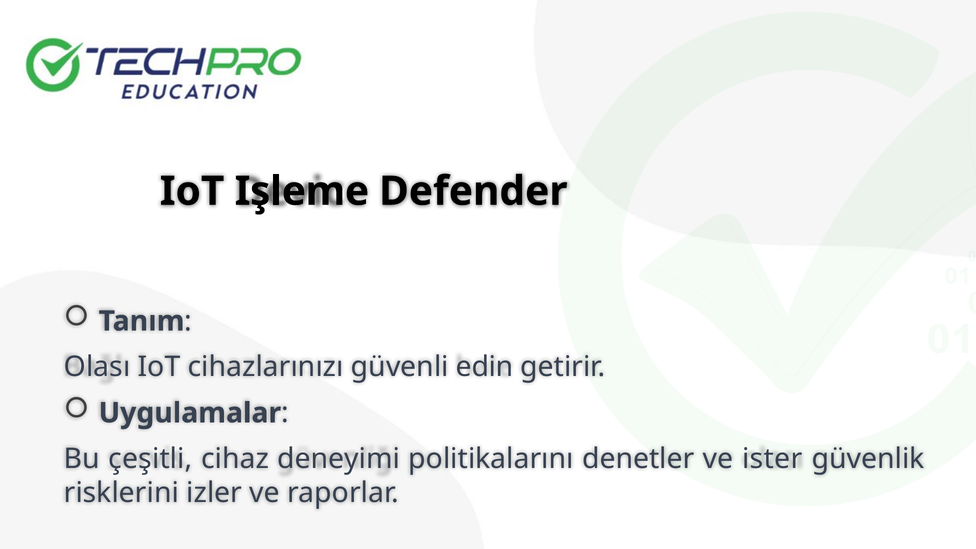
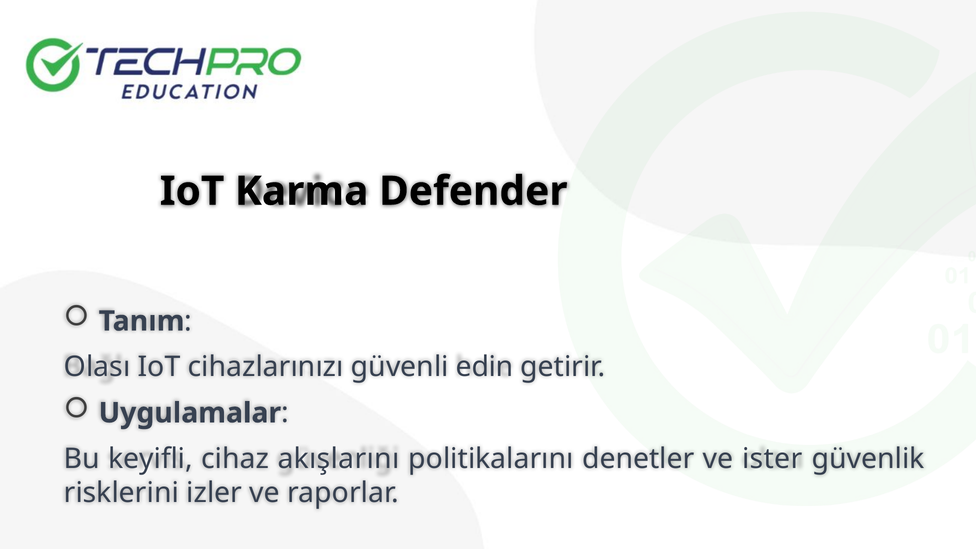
Işleme: Işleme -> Karma
çeşitli: çeşitli -> keyifli
deneyimi: deneyimi -> akışlarını
